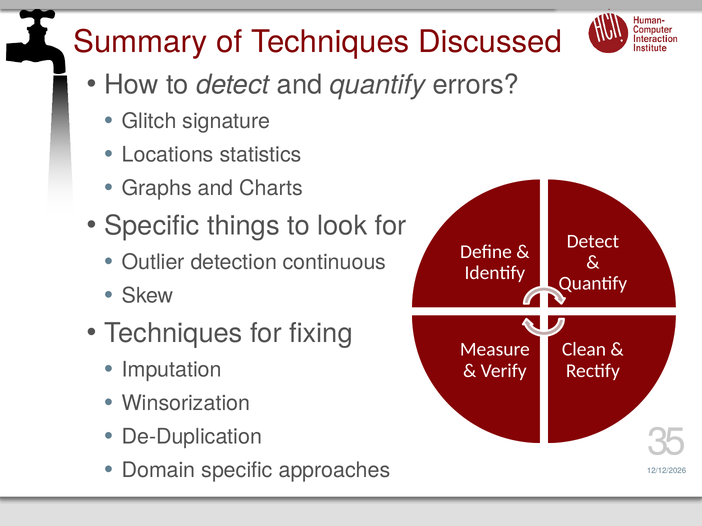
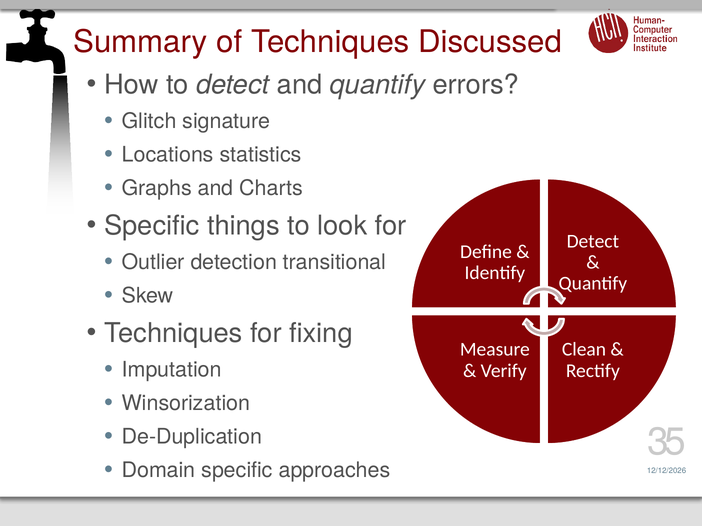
continuous: continuous -> transitional
